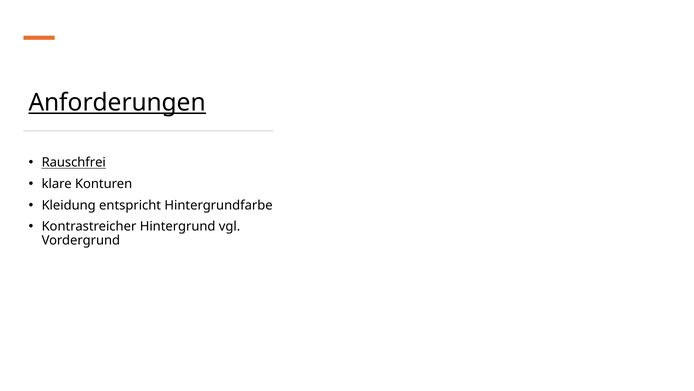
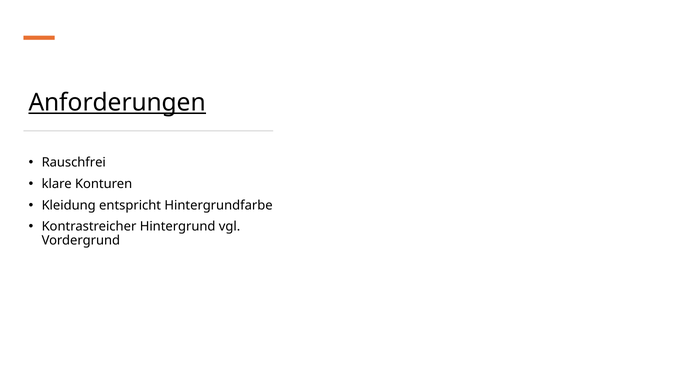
Rauschfrei underline: present -> none
